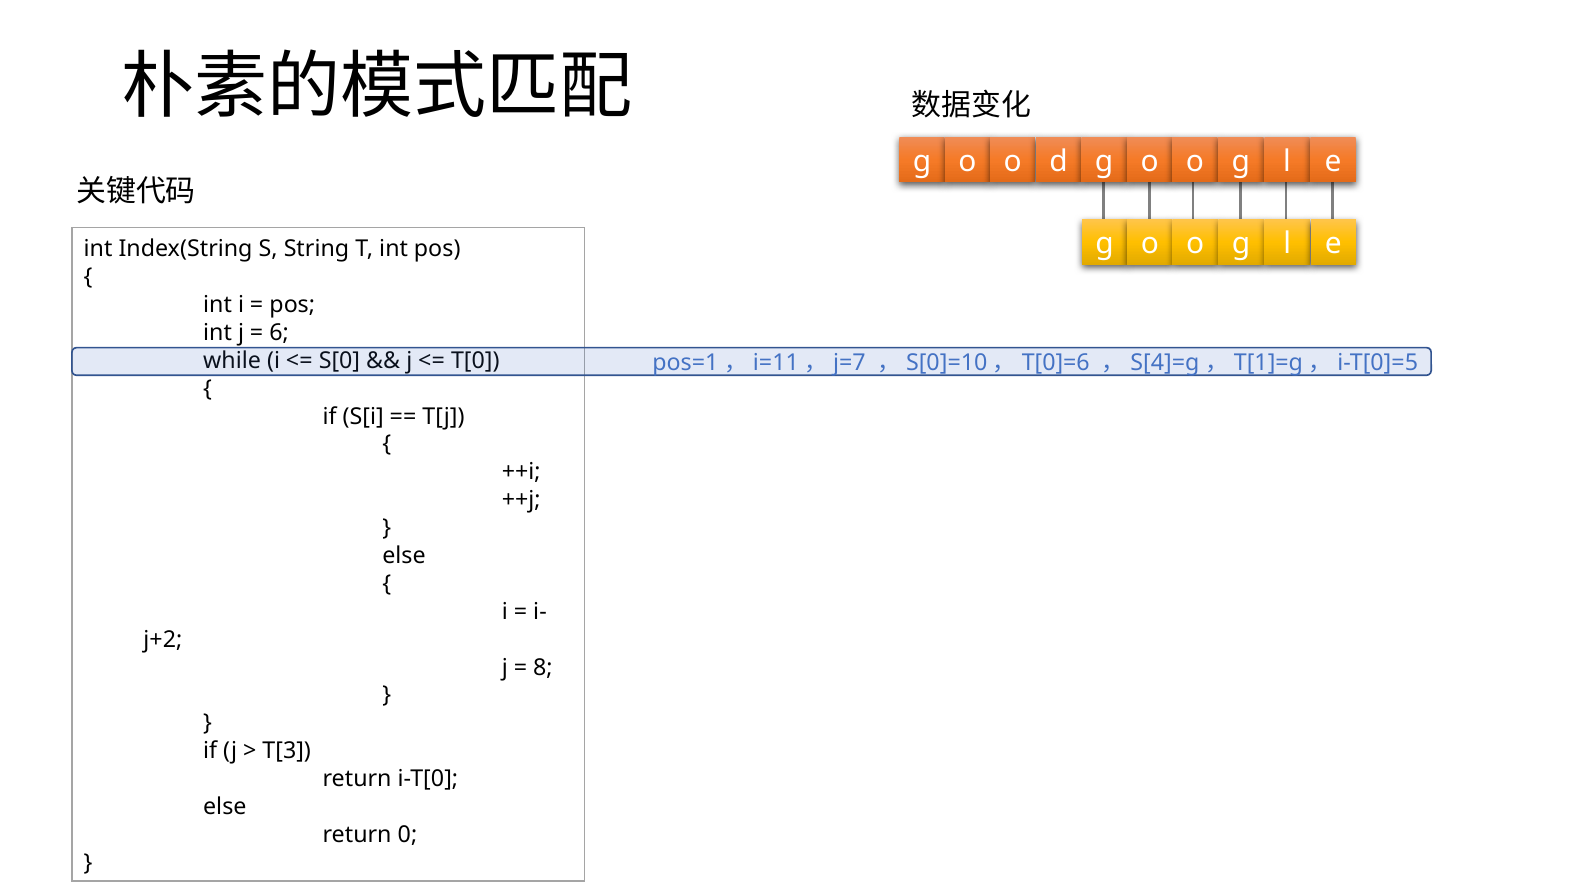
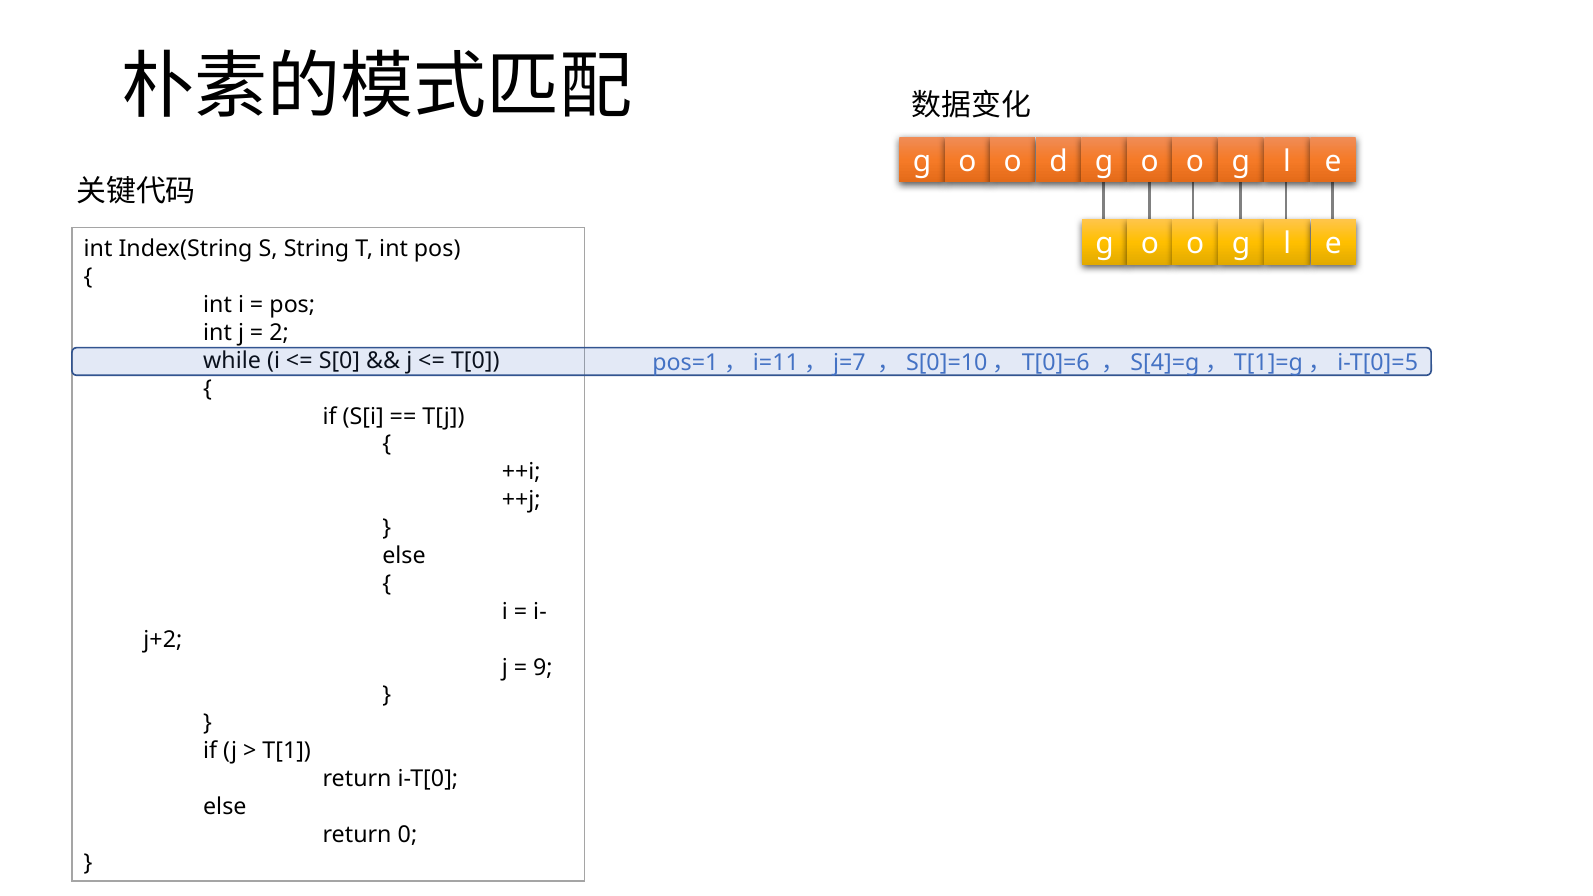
6: 6 -> 2
8: 8 -> 9
T[3: T[3 -> T[1
